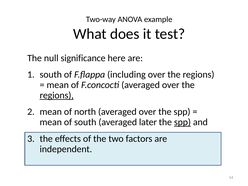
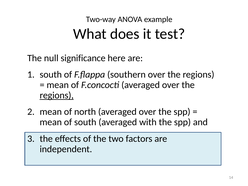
including: including -> southern
later: later -> with
spp at (182, 122) underline: present -> none
